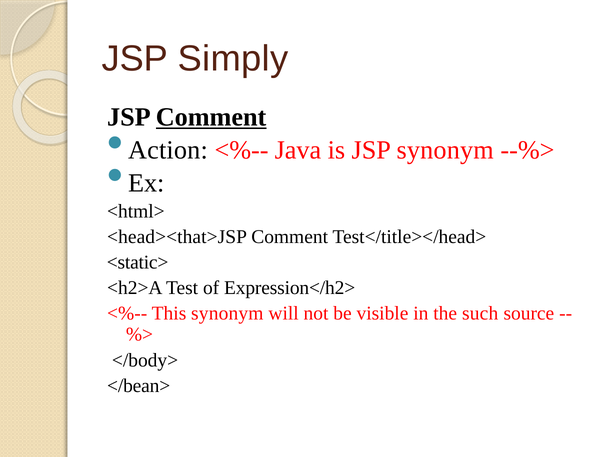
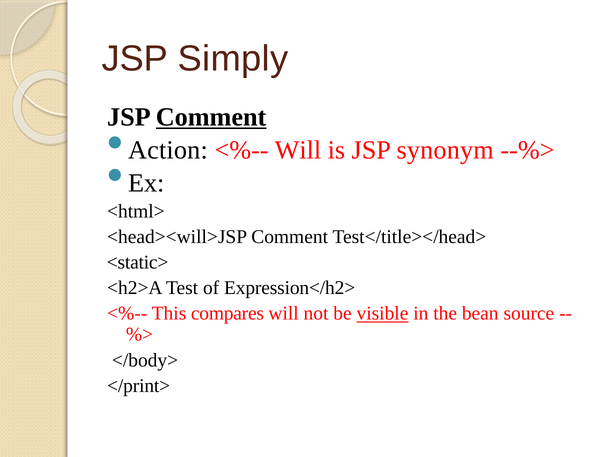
Java at (298, 150): Java -> Will
<head><that>JSP: <head><that>JSP -> <head><will>JSP
This synonym: synonym -> compares
visible underline: none -> present
such: such -> bean
</bean>: </bean> -> </print>
